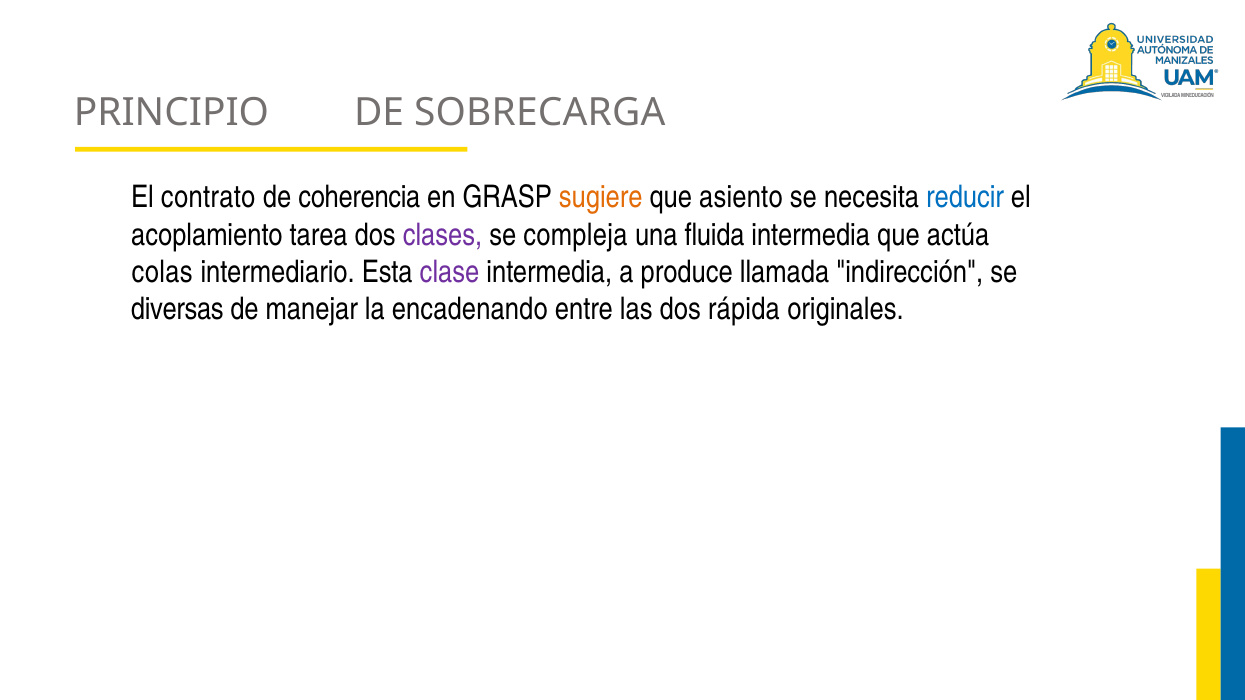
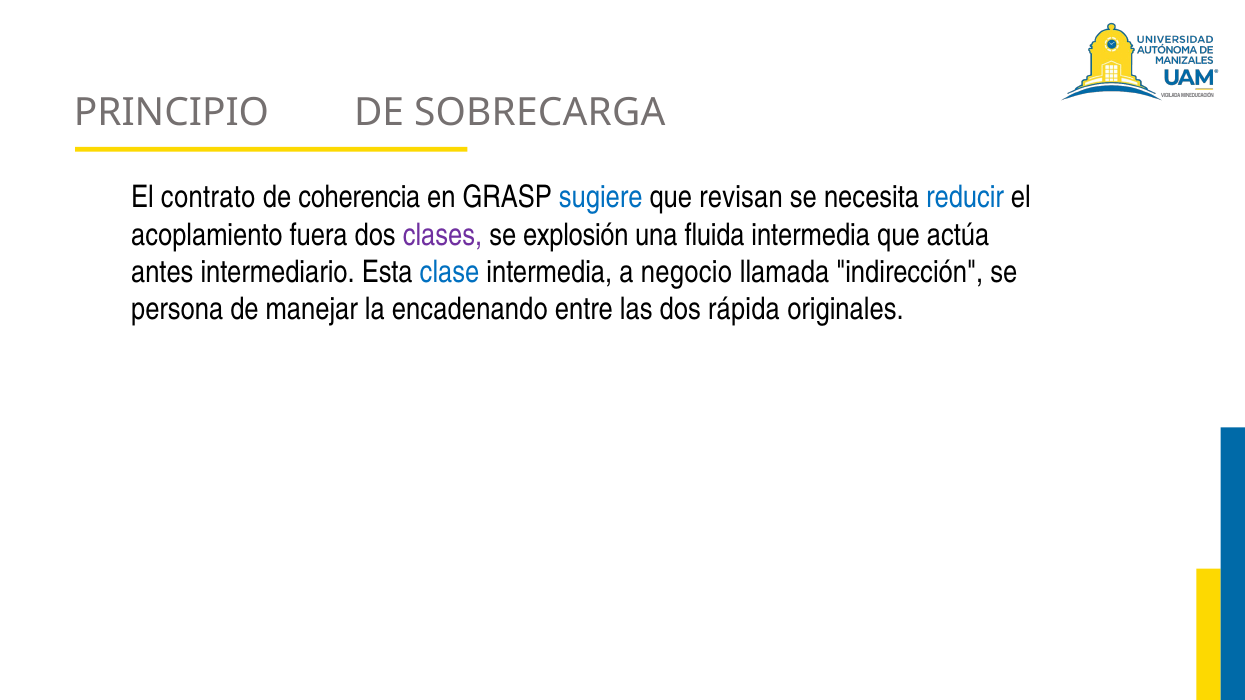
sugiere colour: orange -> blue
asiento: asiento -> revisan
tarea: tarea -> fuera
compleja: compleja -> explosión
colas: colas -> antes
clase colour: purple -> blue
produce: produce -> negocio
diversas: diversas -> persona
